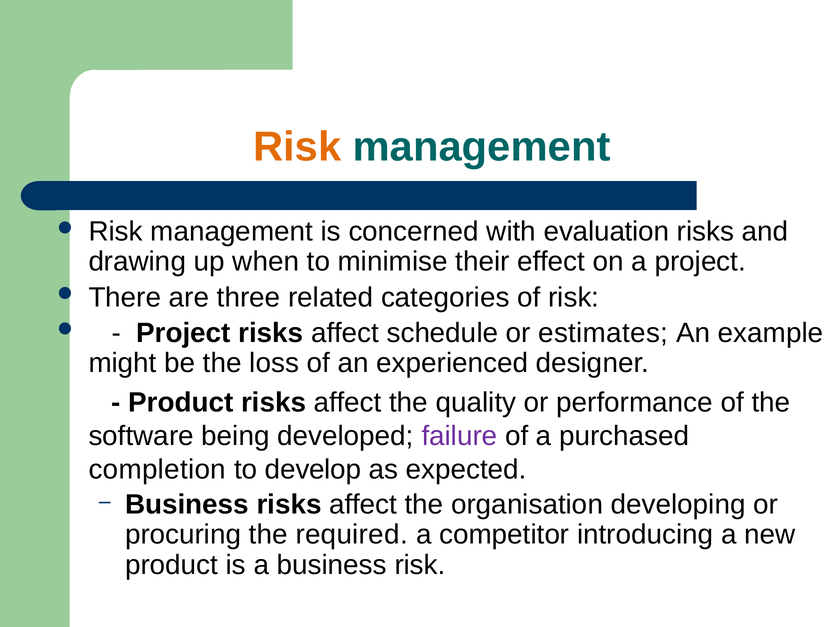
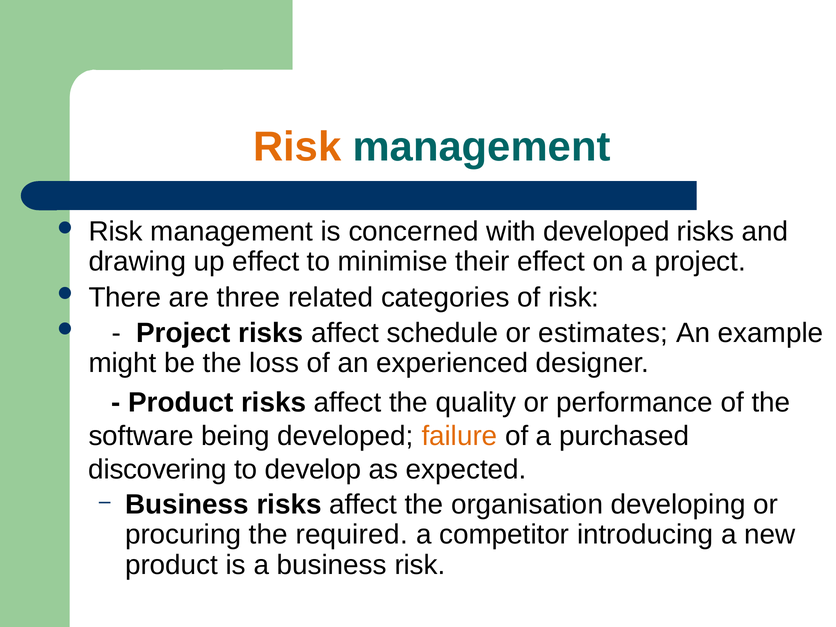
with evaluation: evaluation -> developed
up when: when -> effect
failure colour: purple -> orange
completion: completion -> discovering
